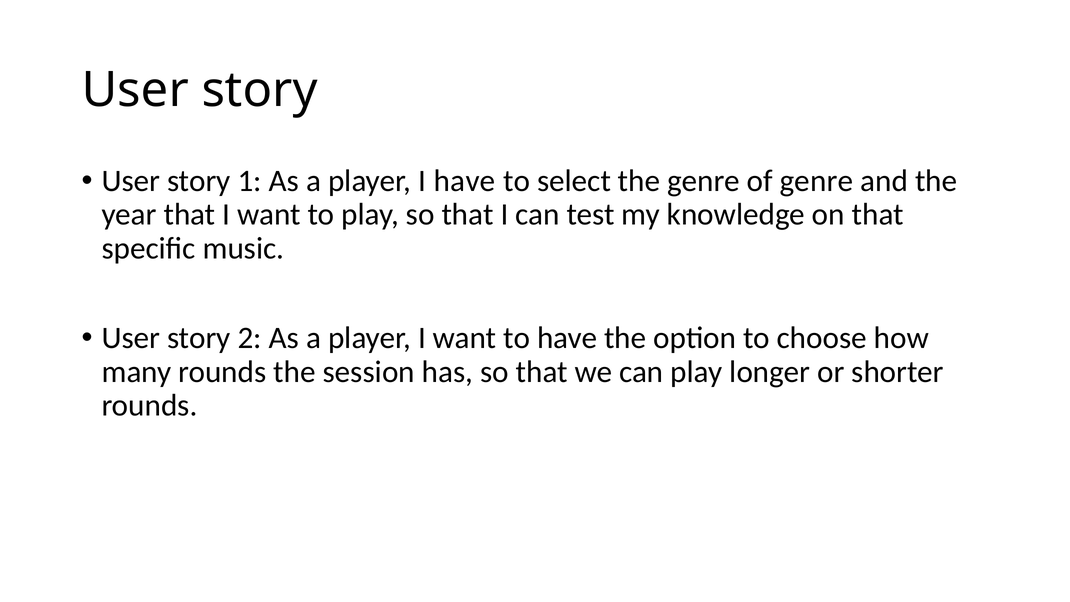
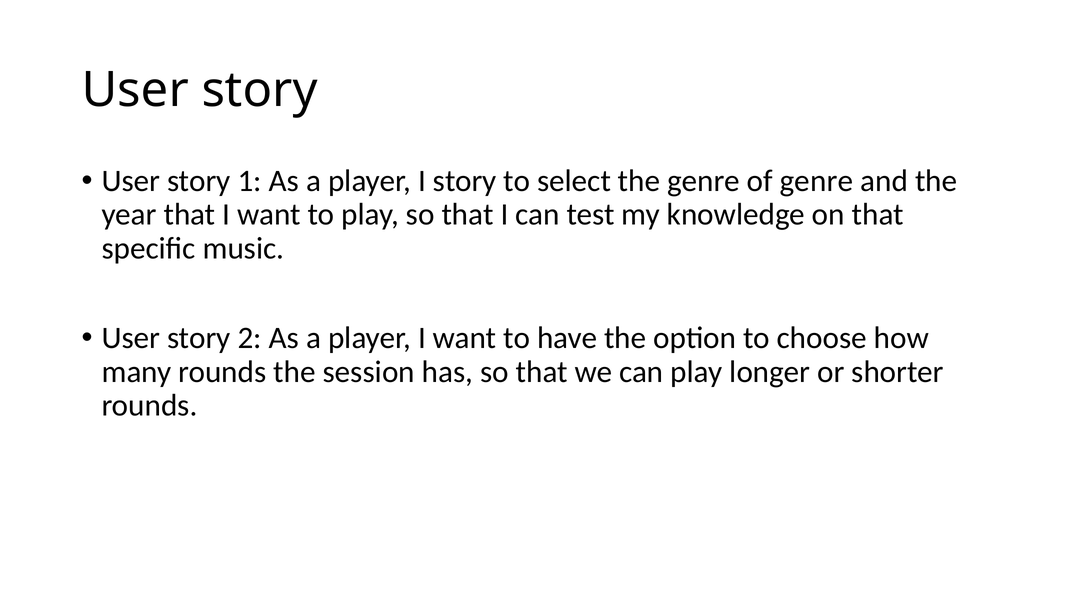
I have: have -> story
